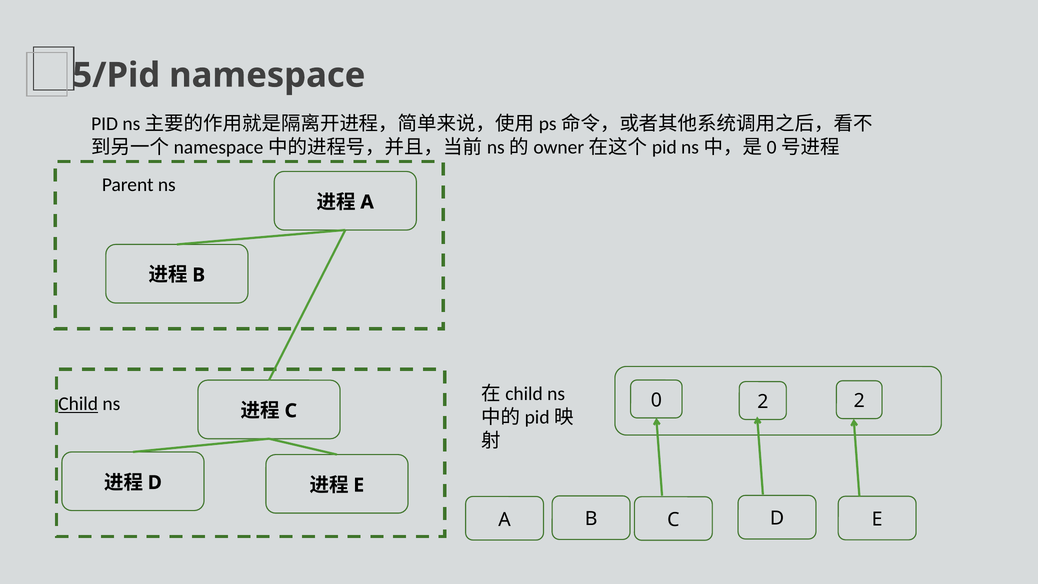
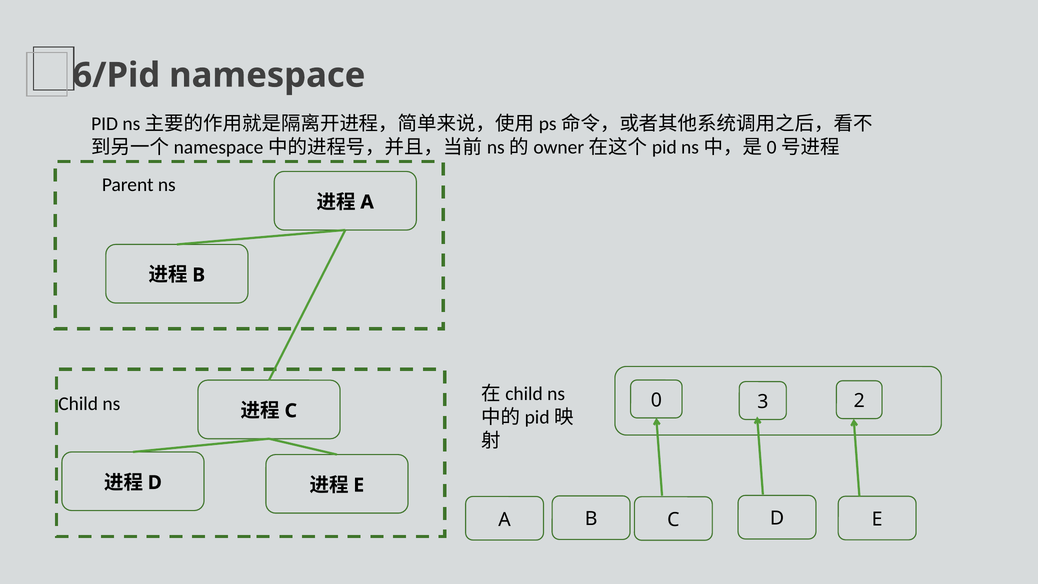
5/Pid: 5/Pid -> 6/Pid
0 2: 2 -> 3
Child underline: present -> none
